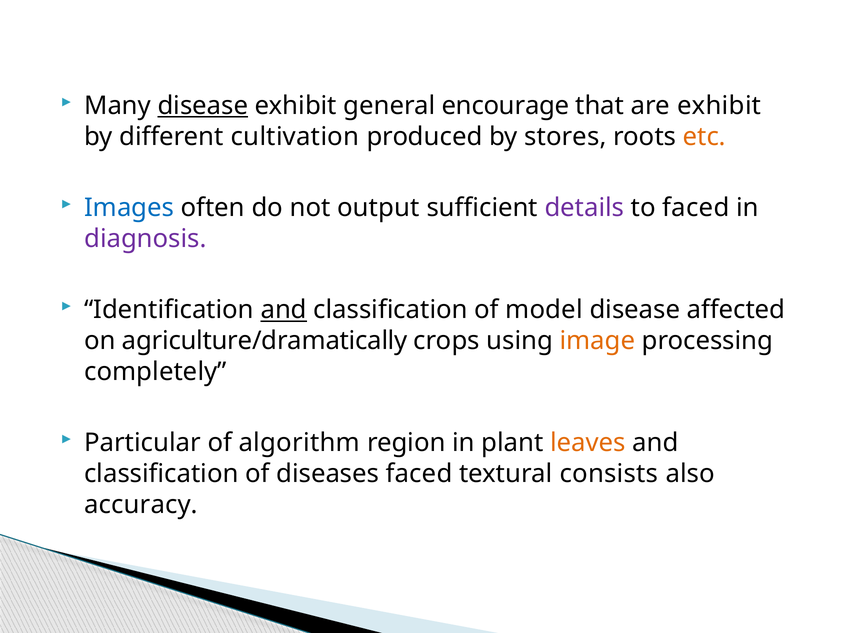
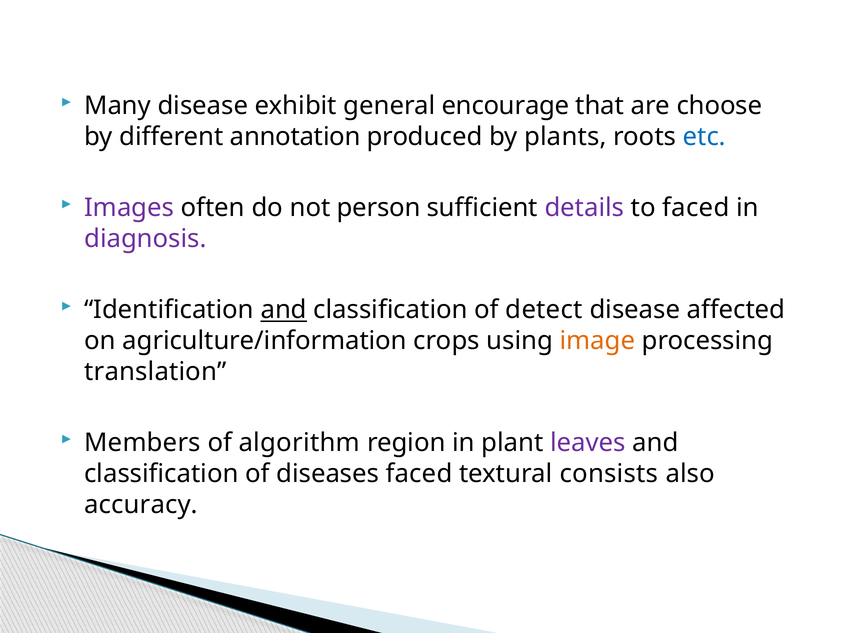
disease at (203, 106) underline: present -> none
are exhibit: exhibit -> choose
cultivation: cultivation -> annotation
stores: stores -> plants
etc colour: orange -> blue
Images colour: blue -> purple
output: output -> person
model: model -> detect
agriculture/dramatically: agriculture/dramatically -> agriculture/information
completely: completely -> translation
Particular: Particular -> Members
leaves colour: orange -> purple
